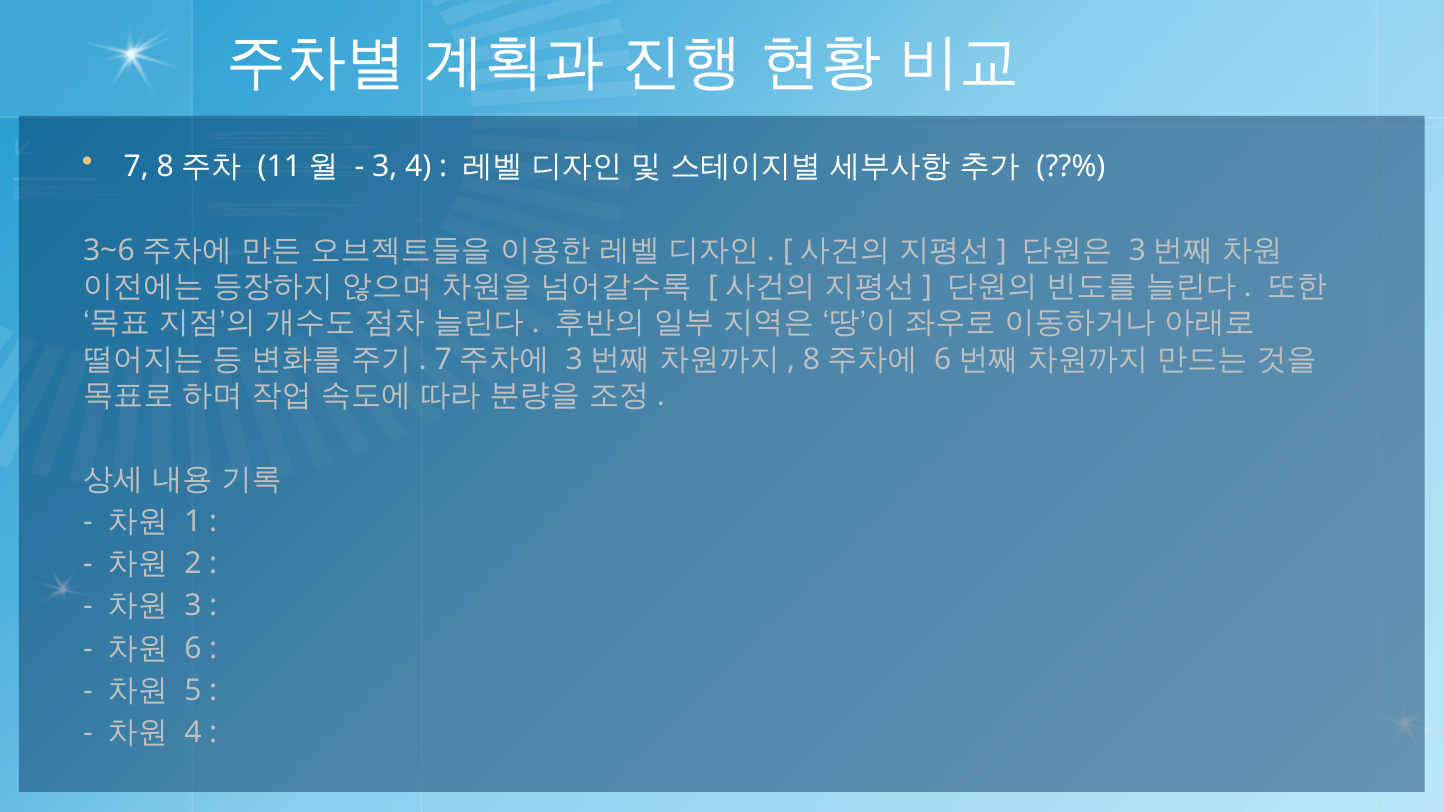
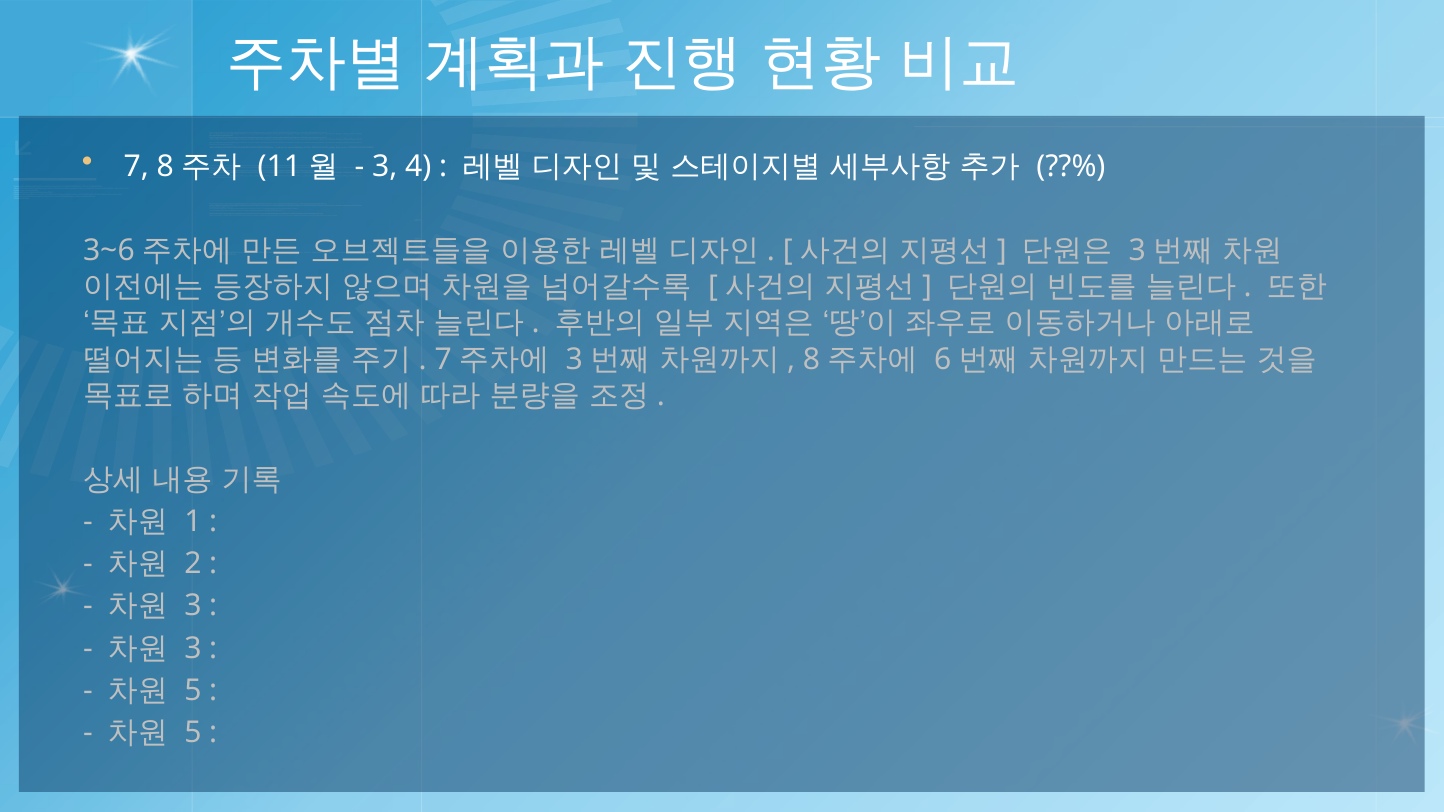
6 at (193, 648): 6 -> 3
4 at (193, 733): 4 -> 5
